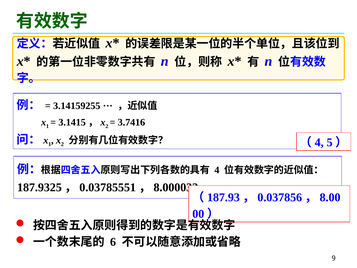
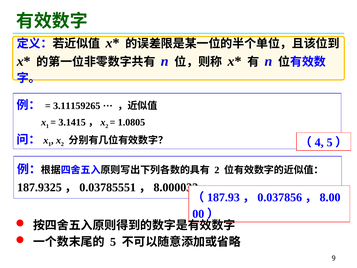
3.14159255: 3.14159255 -> 3.11159265
3.7416: 3.7416 -> 1.0805
4 at (217, 170): 4 -> 2
6: 6 -> 5
